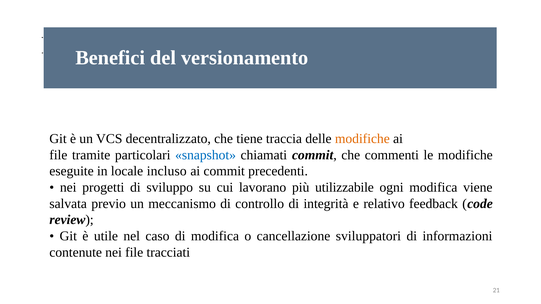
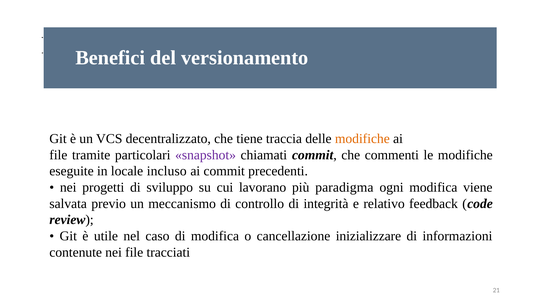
snapshot colour: blue -> purple
utilizzabile: utilizzabile -> paradigma
sviluppatori: sviluppatori -> inizializzare
